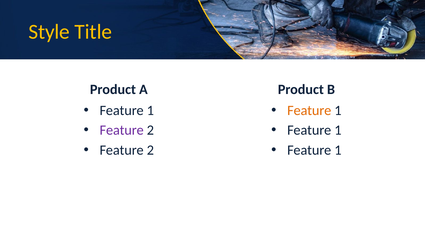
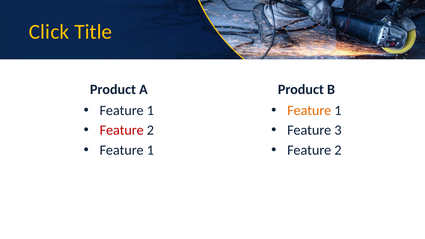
Style: Style -> Click
Feature at (122, 130) colour: purple -> red
1 at (338, 130): 1 -> 3
2 at (150, 150): 2 -> 1
1 at (338, 150): 1 -> 2
